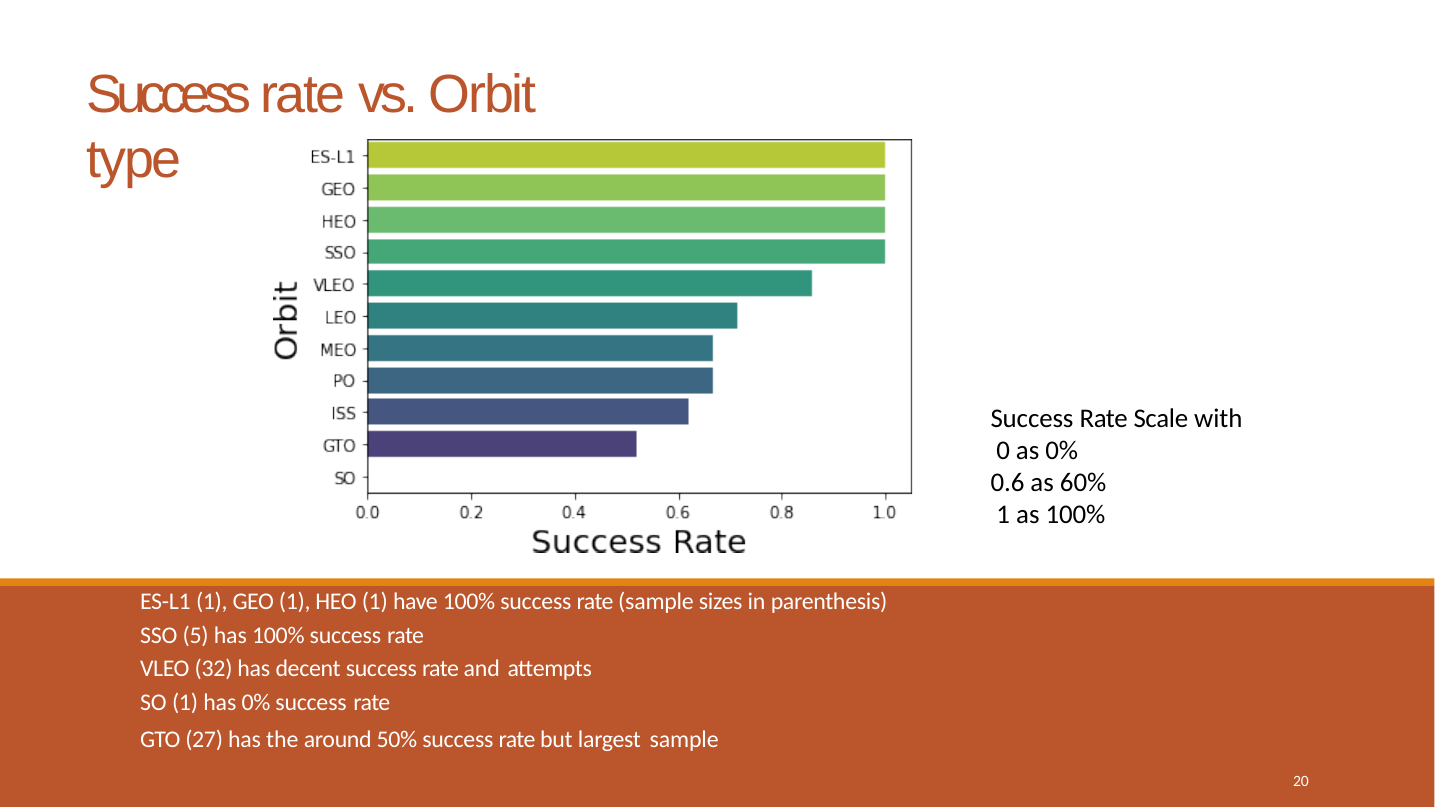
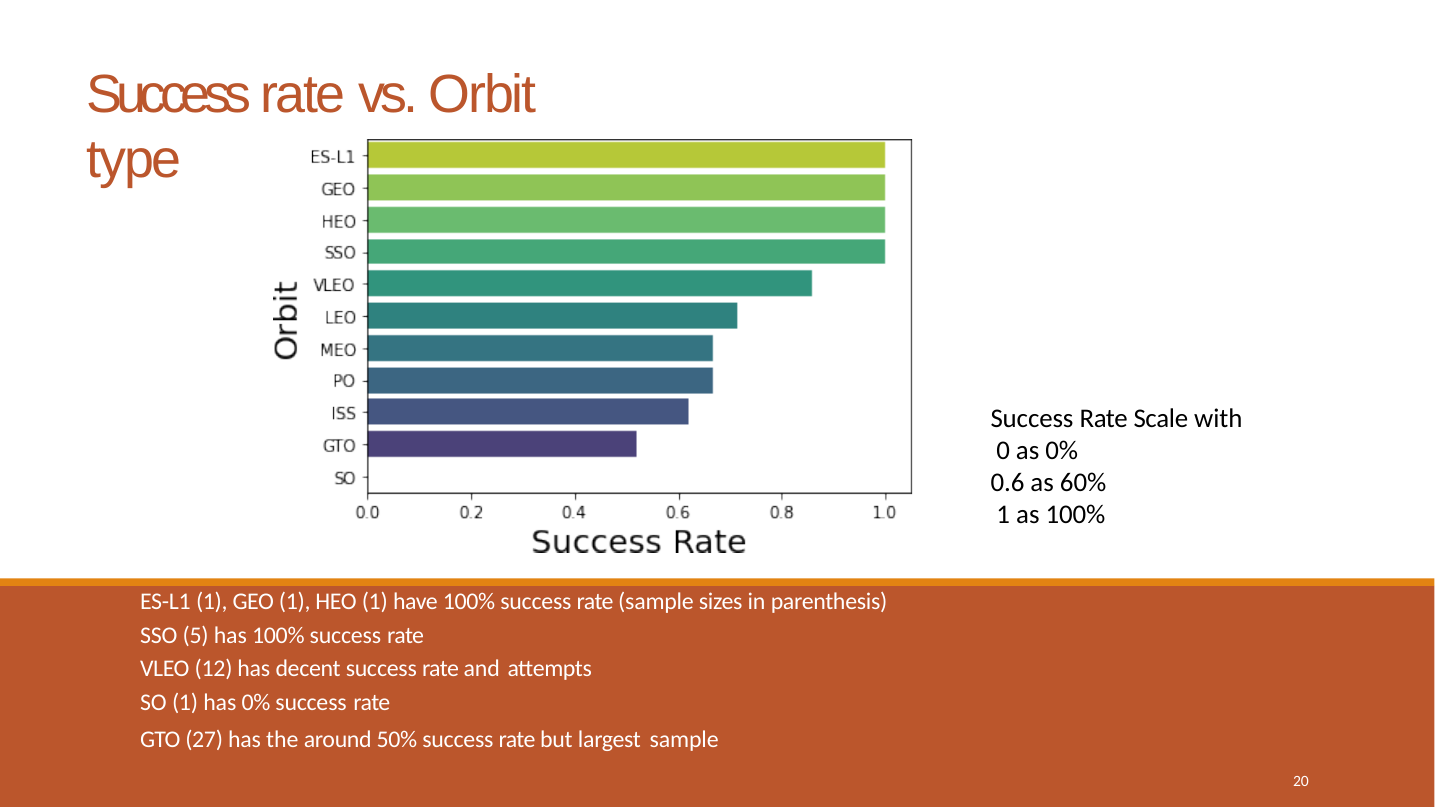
32: 32 -> 12
